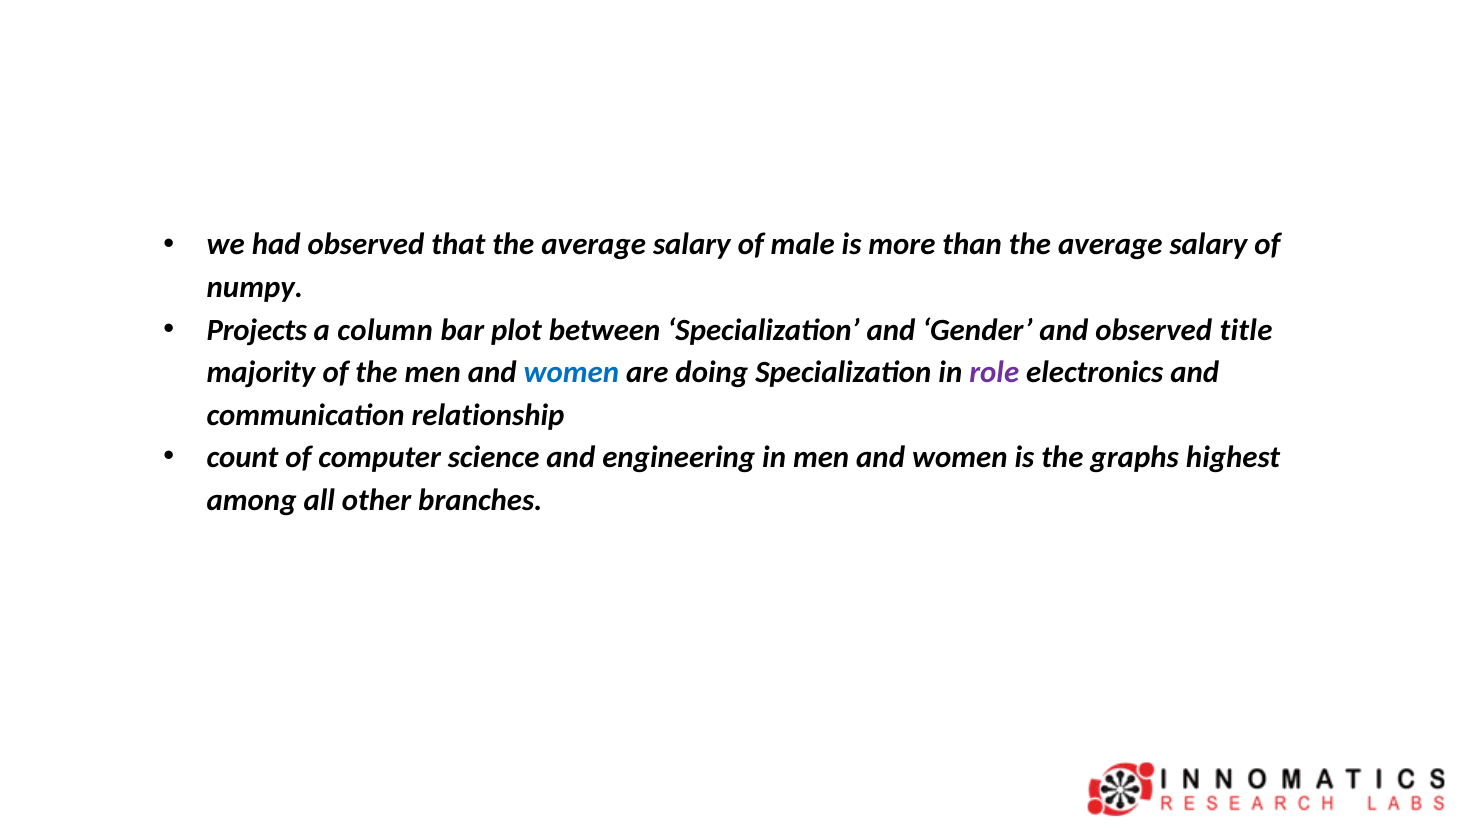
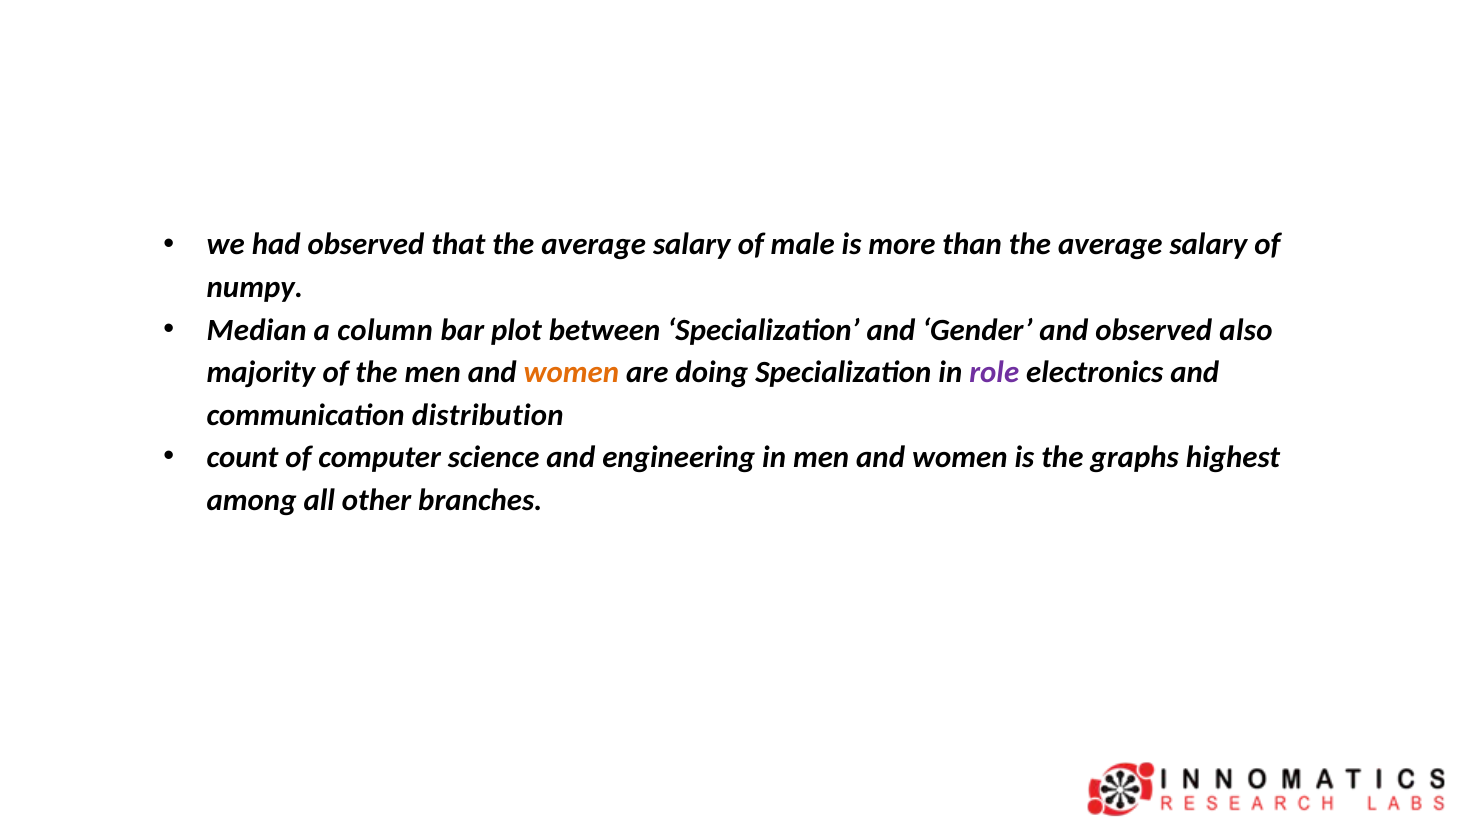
Projects: Projects -> Median
title: title -> also
women at (571, 373) colour: blue -> orange
relationship: relationship -> distribution
